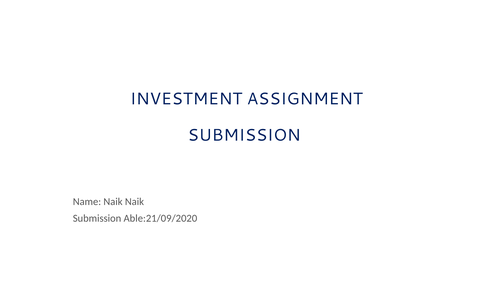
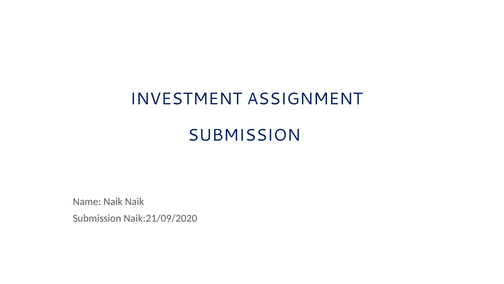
Able:21/09/2020: Able:21/09/2020 -> Naik:21/09/2020
